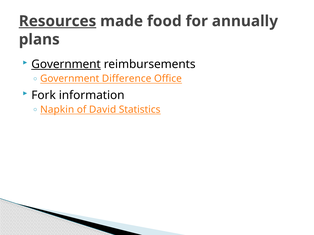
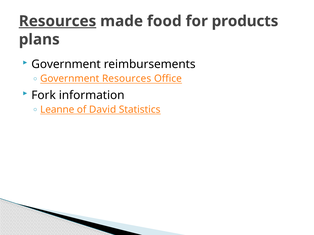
annually: annually -> products
Government at (66, 64) underline: present -> none
Government Difference: Difference -> Resources
Napkin: Napkin -> Leanne
